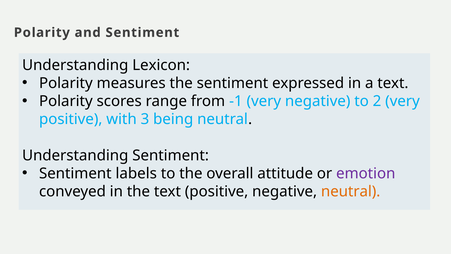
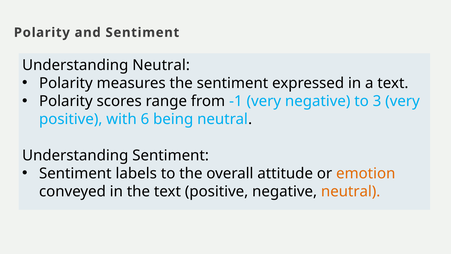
Understanding Lexicon: Lexicon -> Neutral
2: 2 -> 3
3: 3 -> 6
emotion colour: purple -> orange
